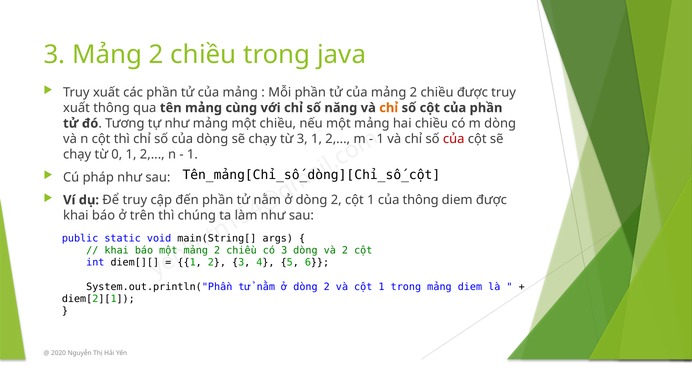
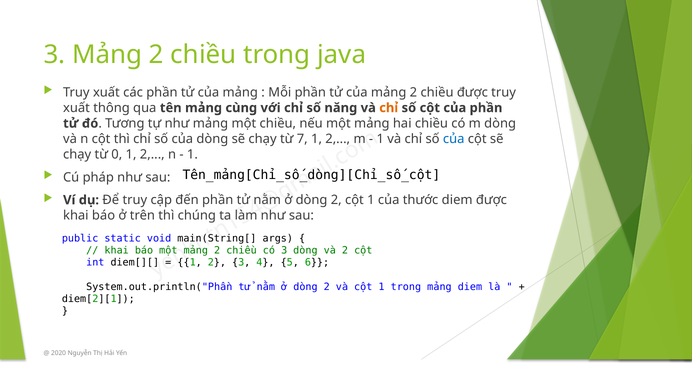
từ 3: 3 -> 7
của at (454, 139) colour: red -> blue
của thông: thông -> thước
